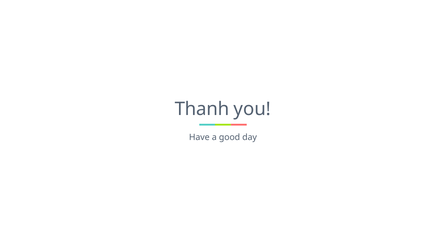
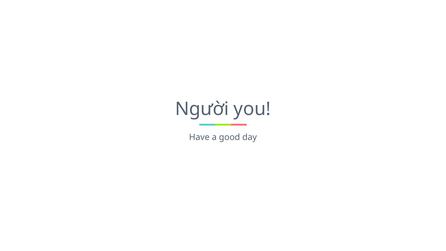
Thanh: Thanh -> Người
